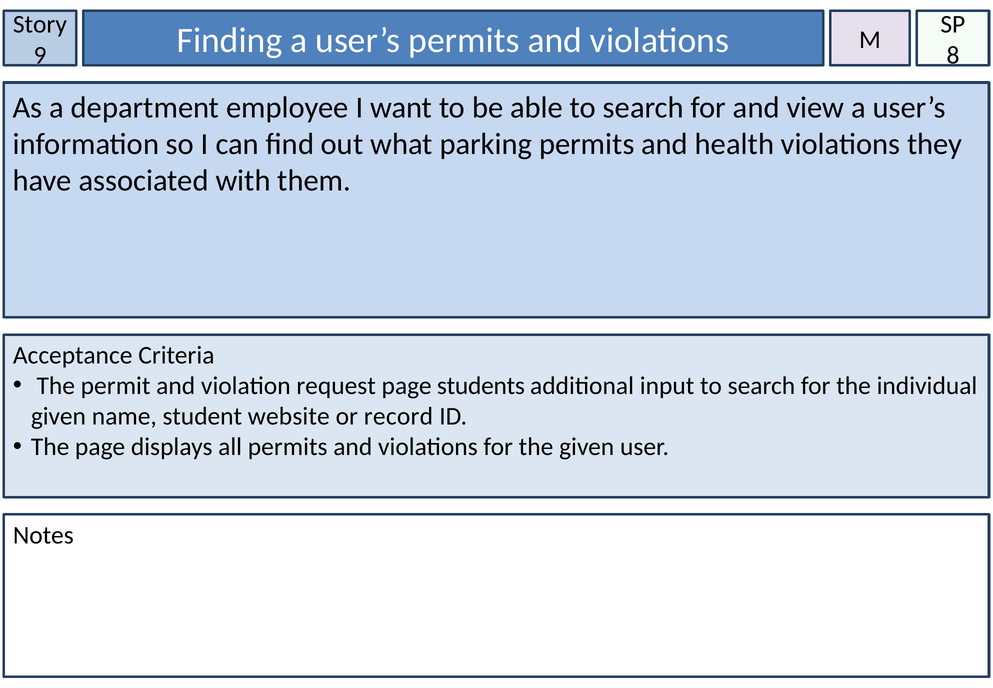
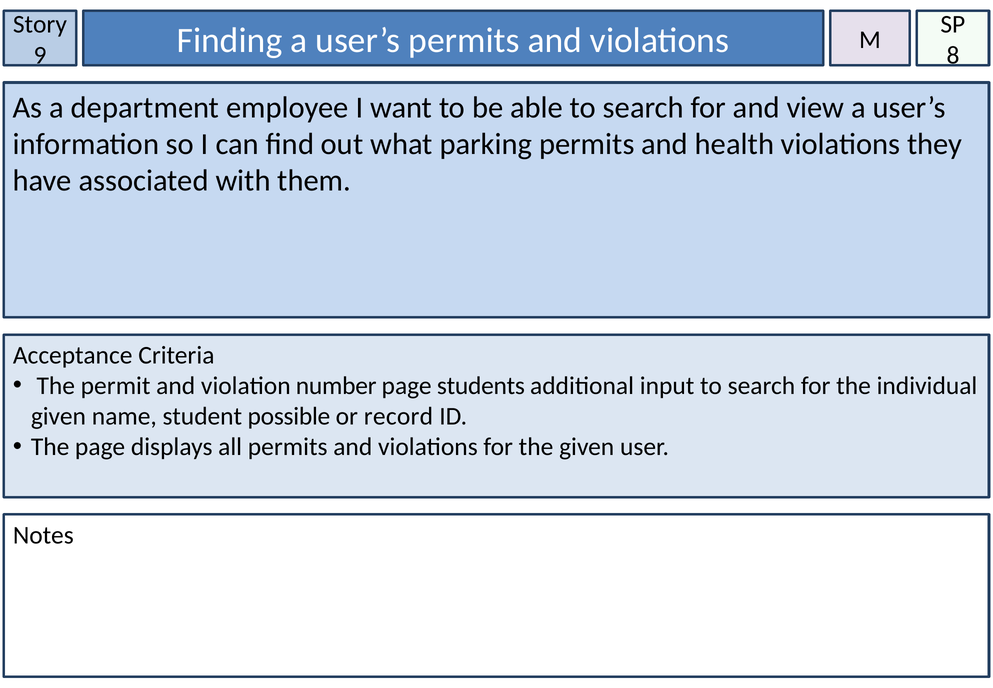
request: request -> number
website: website -> possible
